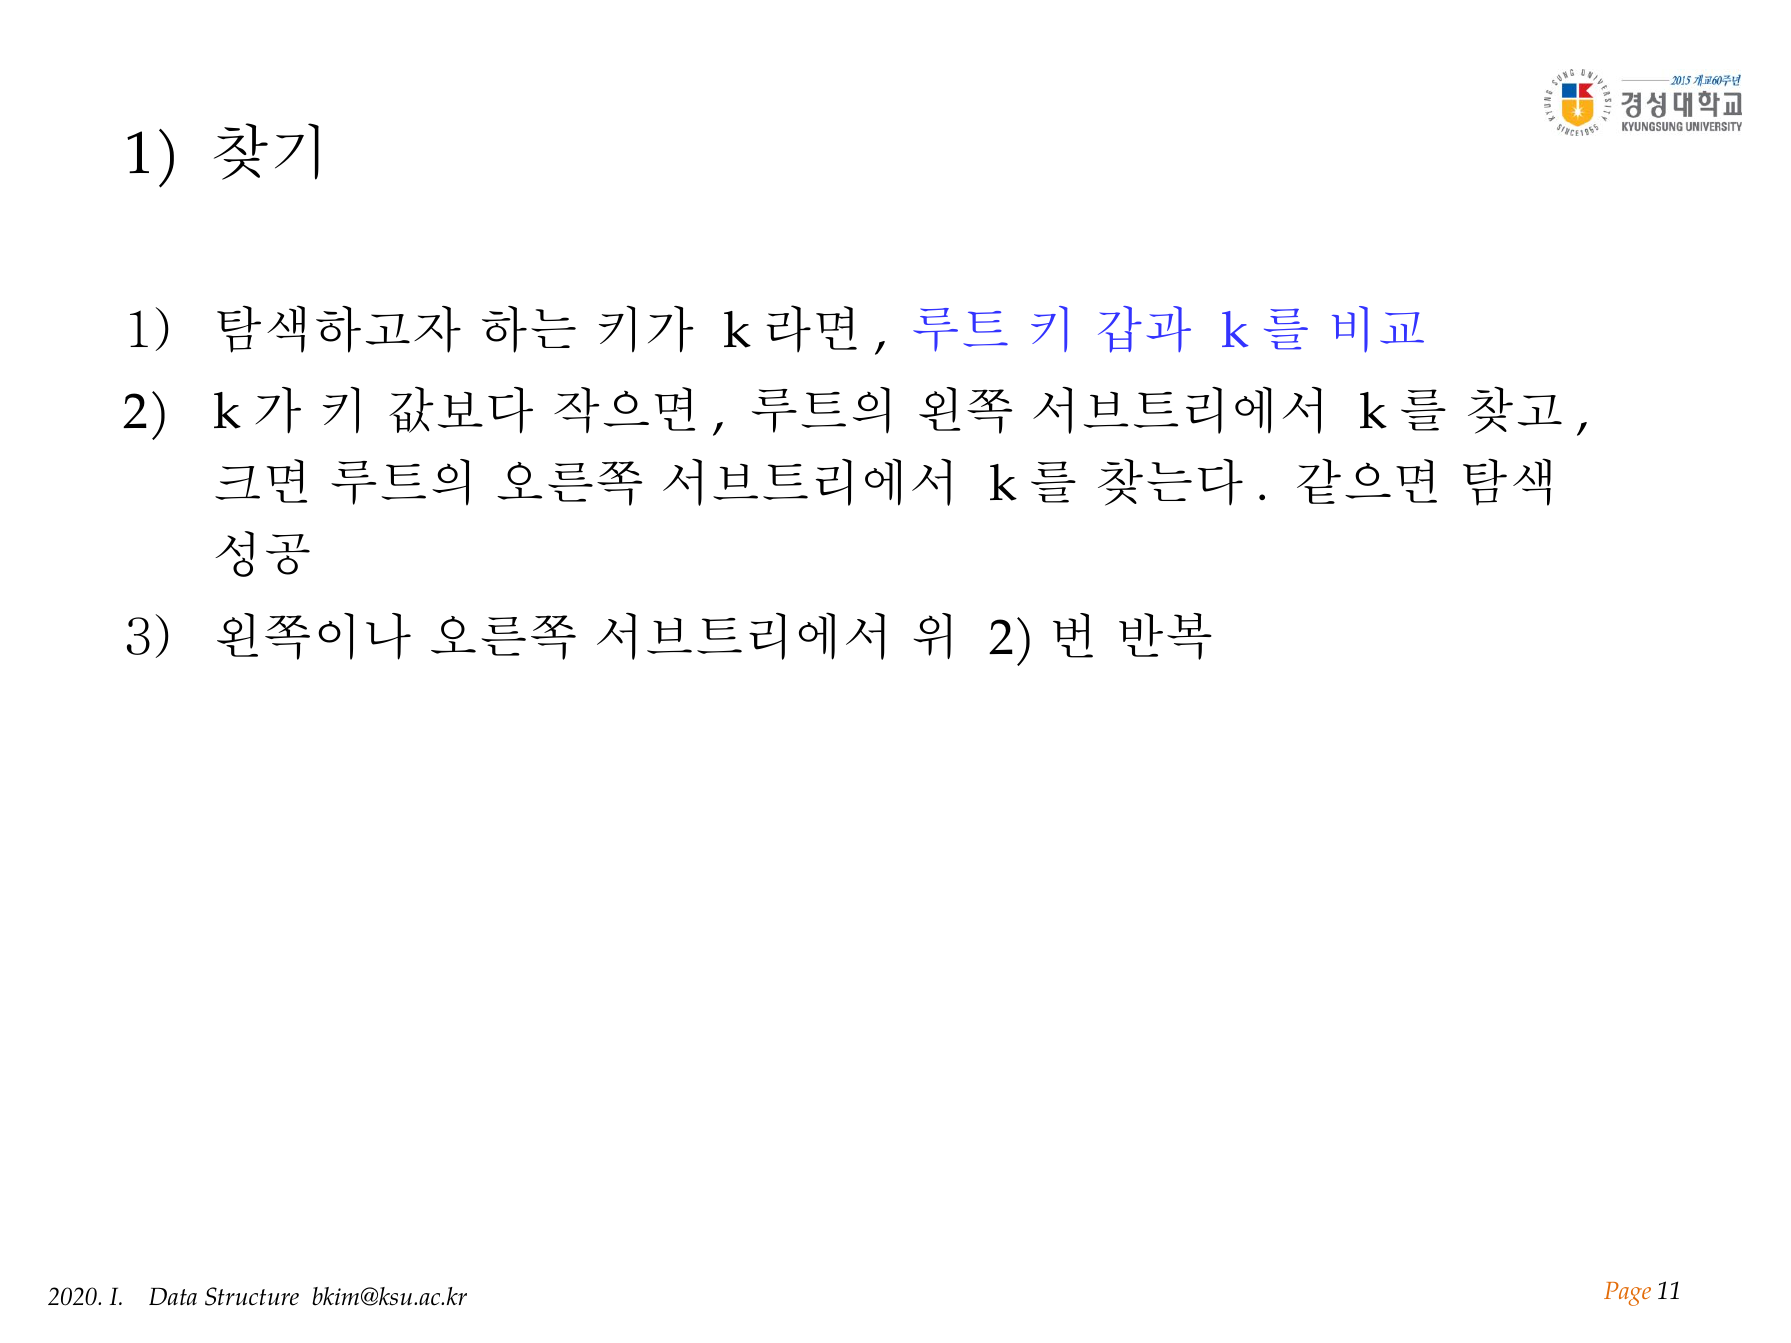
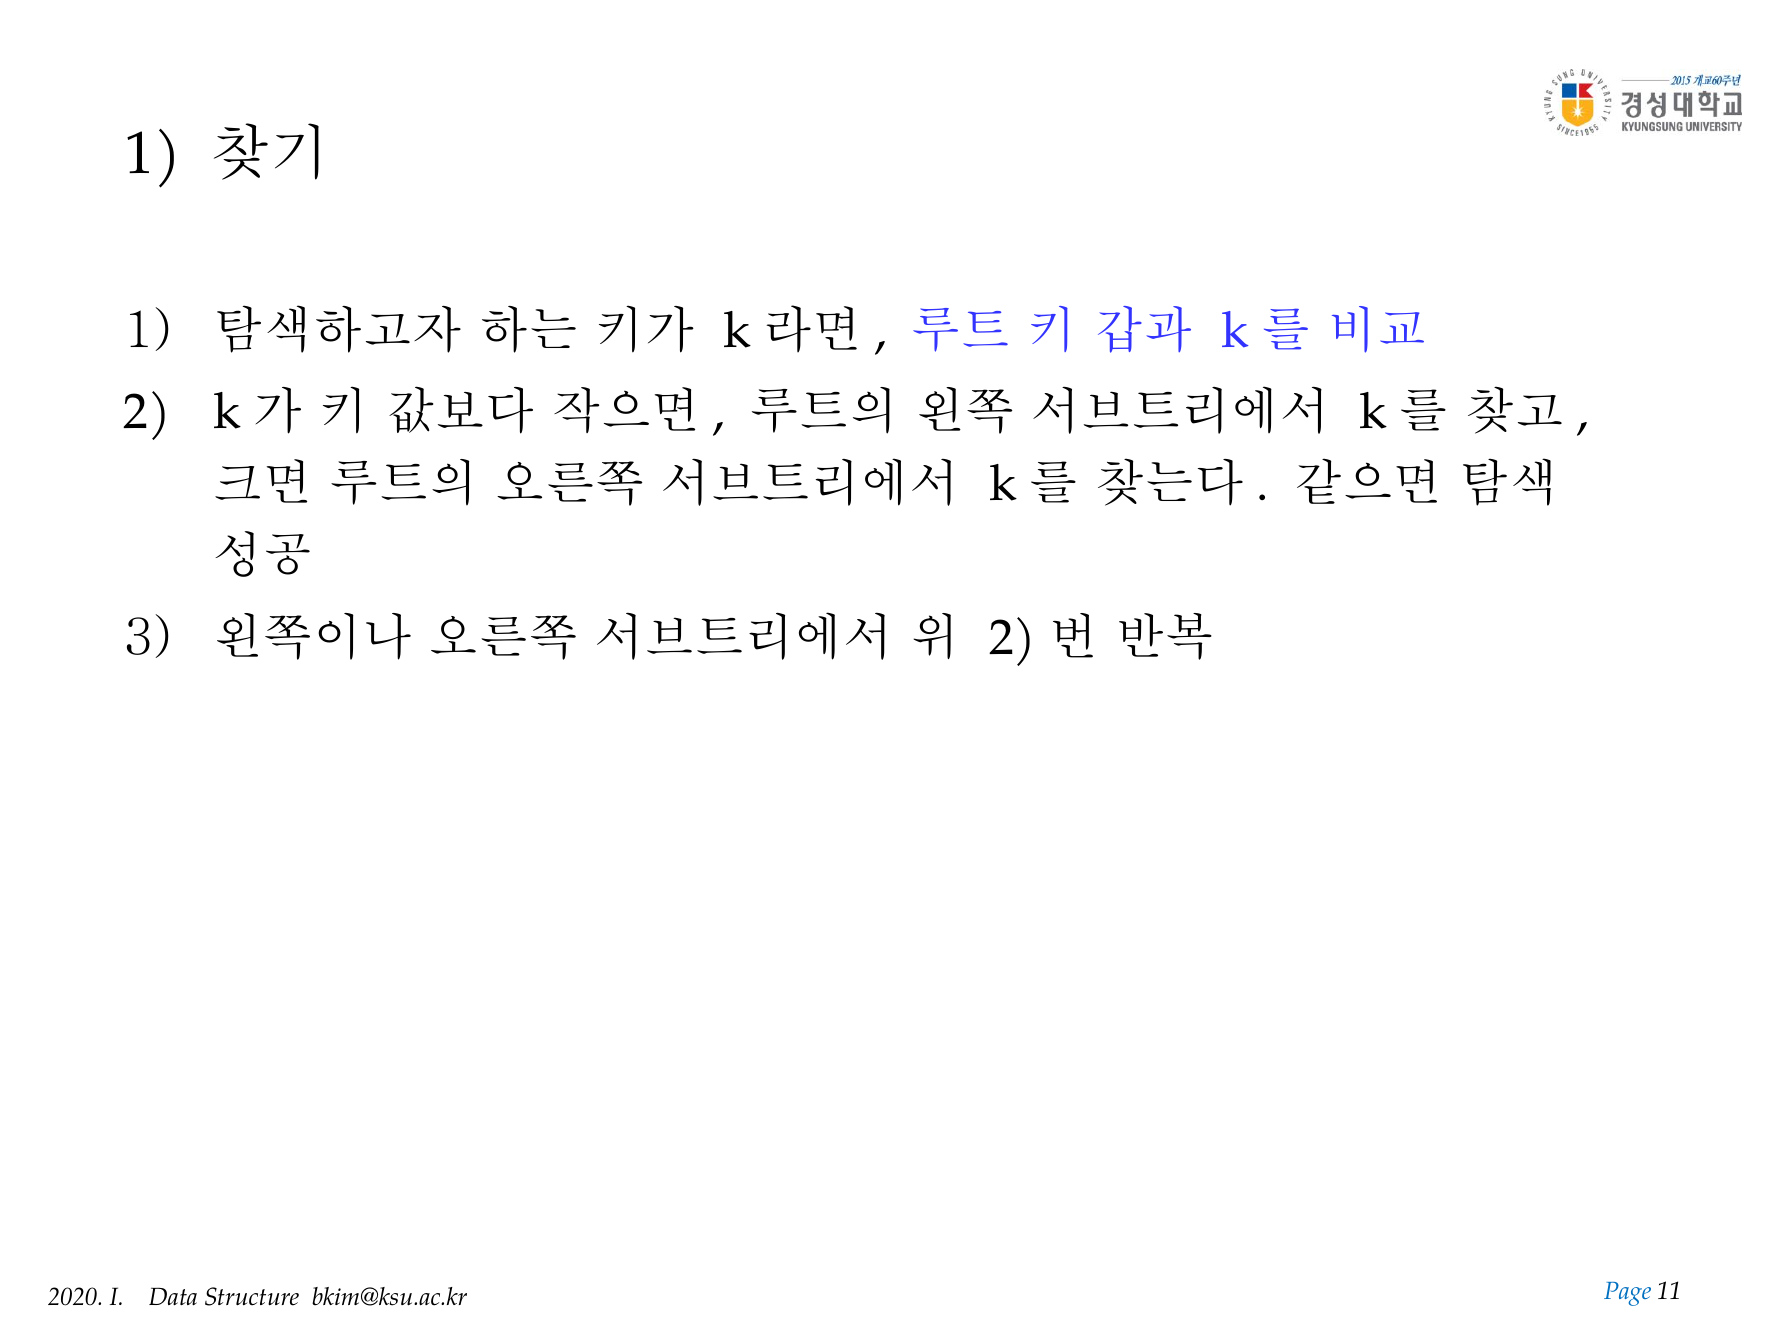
Page colour: orange -> blue
